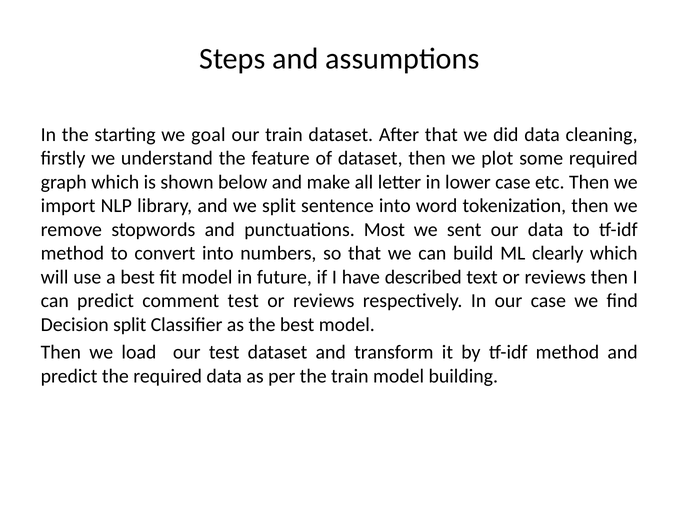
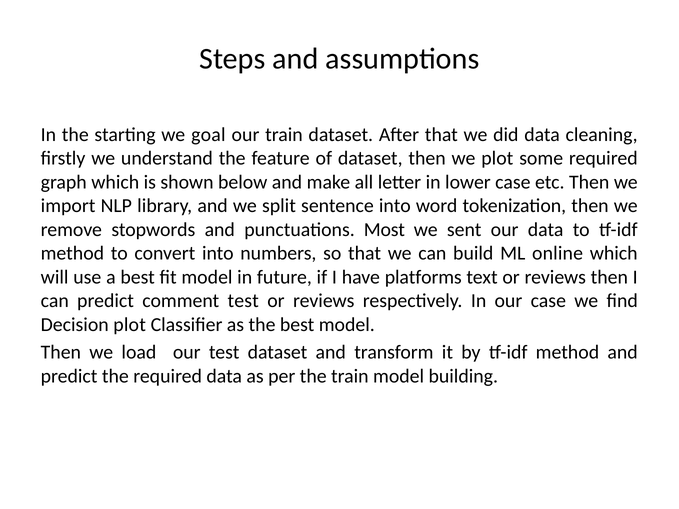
clearly: clearly -> online
described: described -> platforms
Decision split: split -> plot
